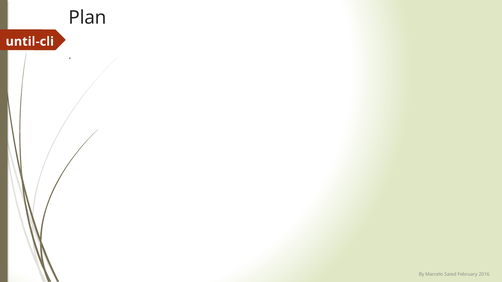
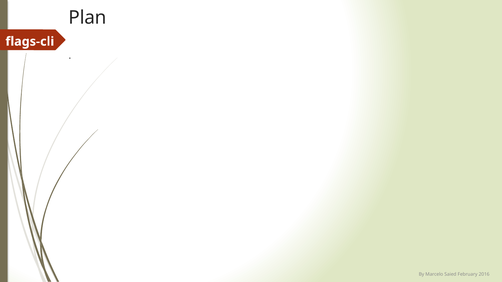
until-cli: until-cli -> flags-cli
